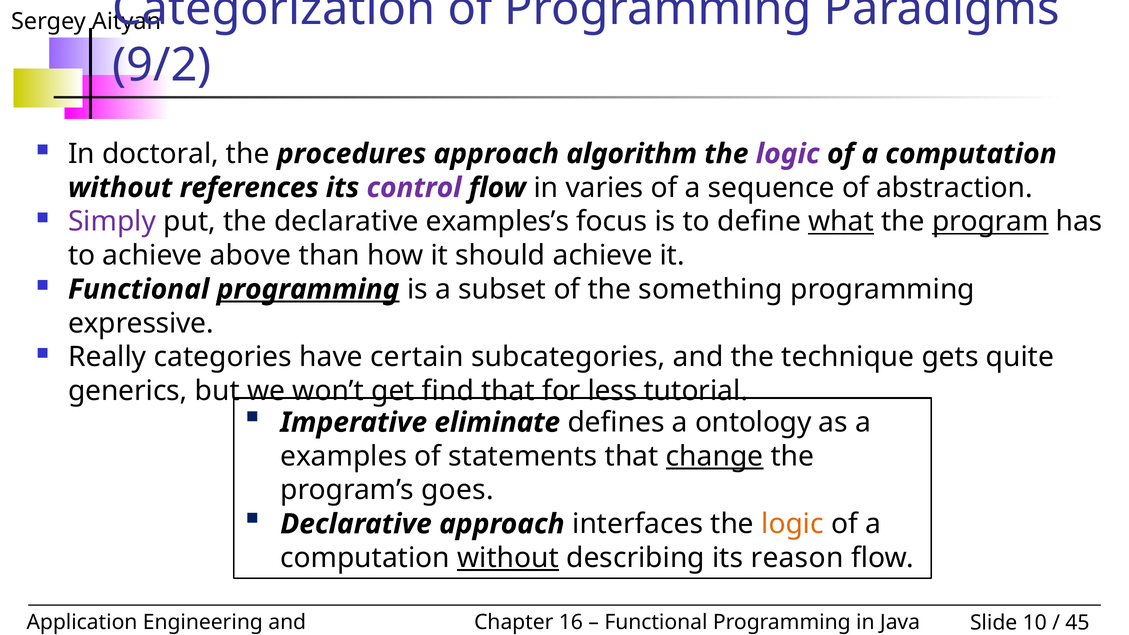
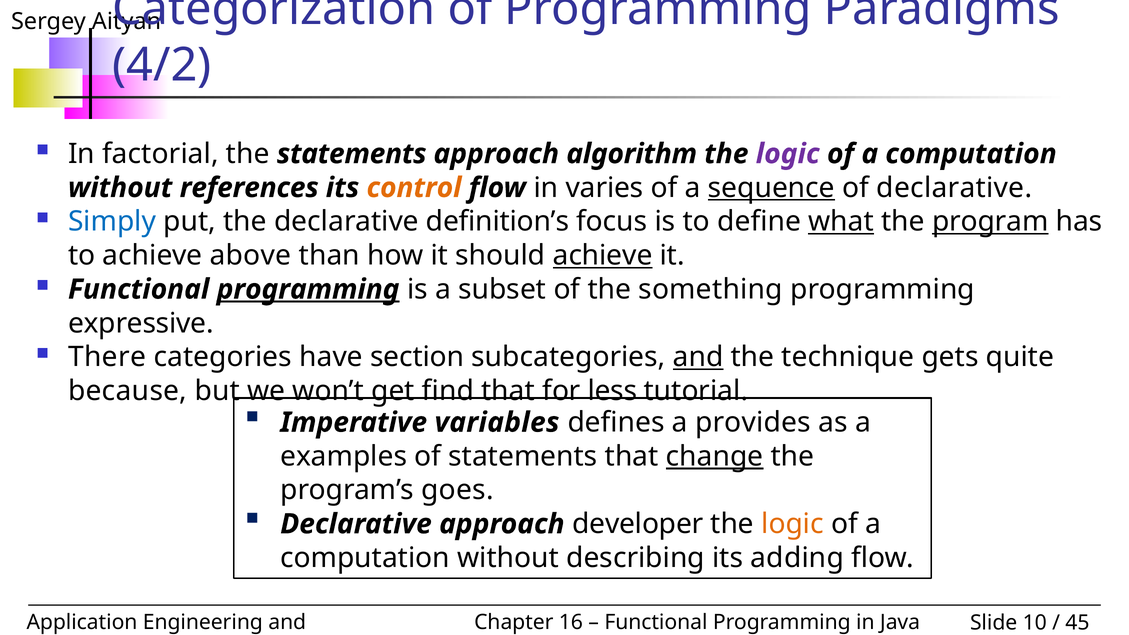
9/2: 9/2 -> 4/2
doctoral: doctoral -> factorial
the procedures: procedures -> statements
control colour: purple -> orange
sequence underline: none -> present
of abstraction: abstraction -> declarative
Simply colour: purple -> blue
examples’s: examples’s -> definition’s
achieve at (603, 256) underline: none -> present
Really: Really -> There
certain: certain -> section
and at (698, 357) underline: none -> present
generics: generics -> because
eliminate: eliminate -> variables
ontology: ontology -> provides
interfaces: interfaces -> developer
without at (508, 558) underline: present -> none
reason: reason -> adding
